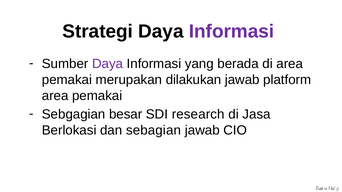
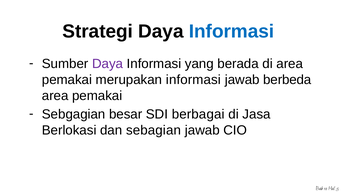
Informasi at (232, 32) colour: purple -> blue
merupakan dilakukan: dilakukan -> informasi
platform: platform -> berbeda
research: research -> berbagai
